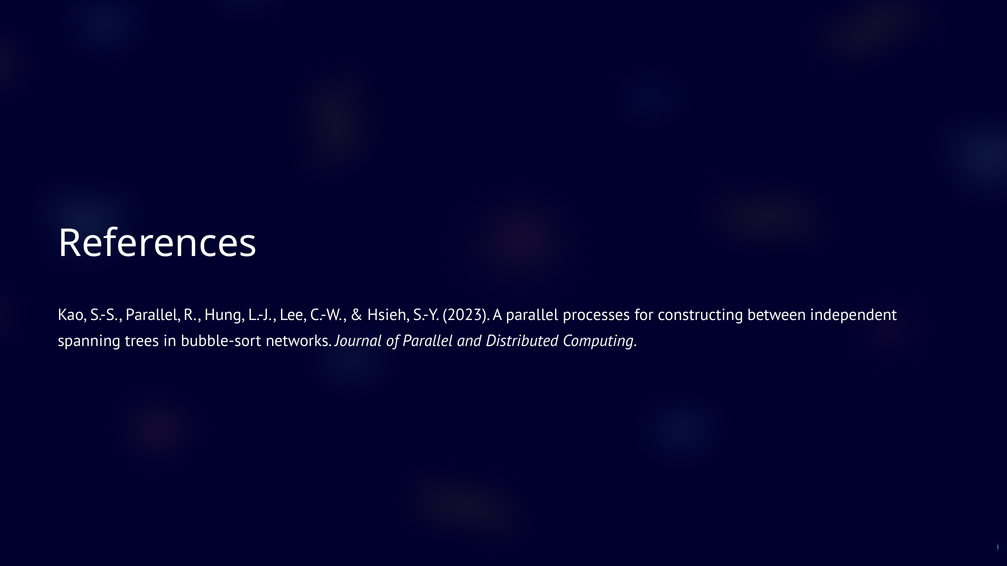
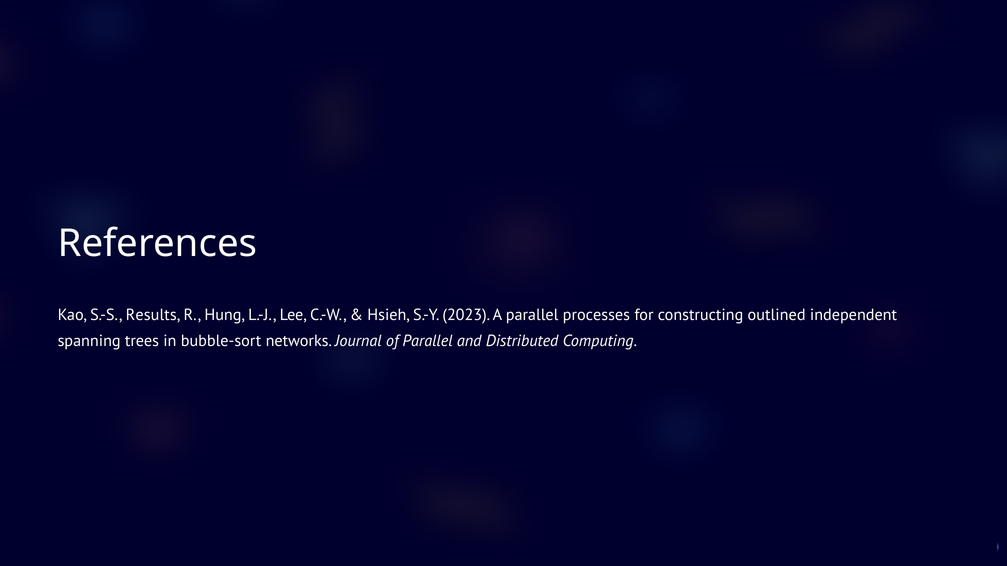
S.-S Parallel: Parallel -> Results
between: between -> outlined
